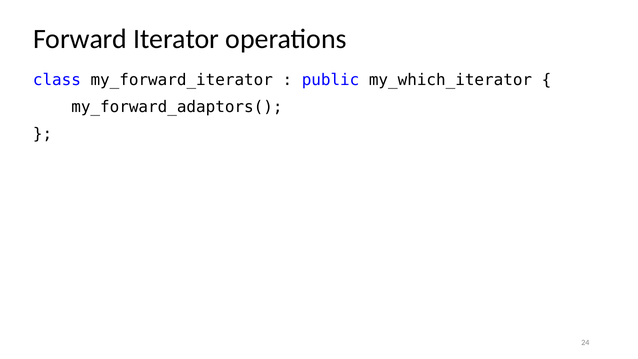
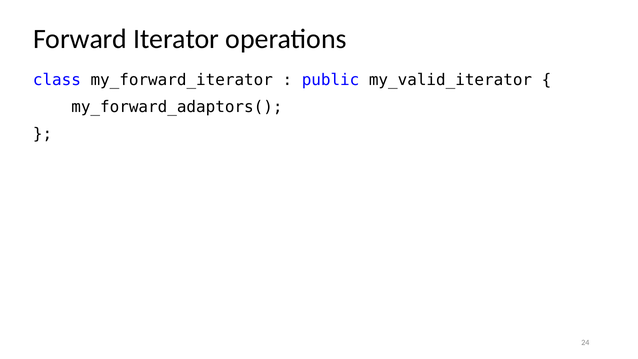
my_which_iterator: my_which_iterator -> my_valid_iterator
